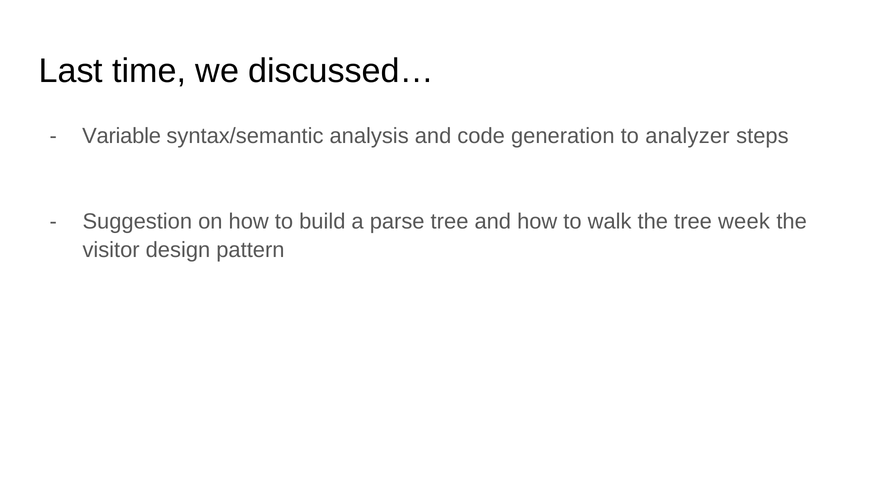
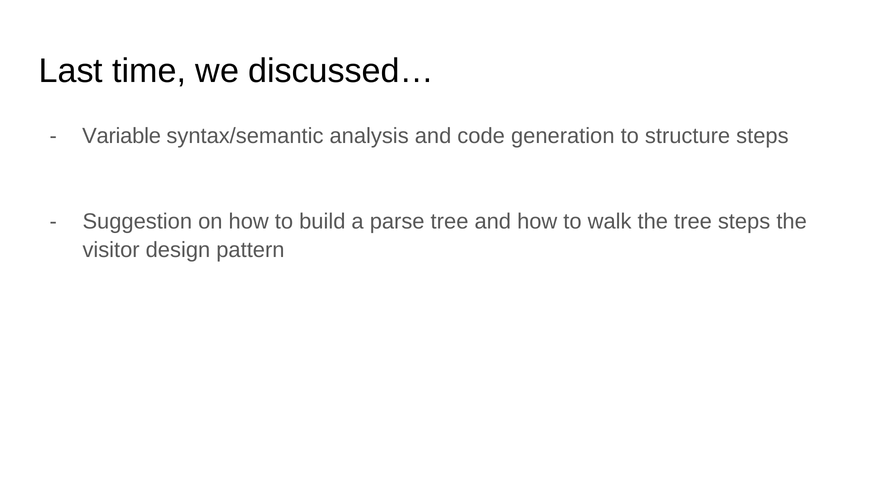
analyzer: analyzer -> structure
tree week: week -> steps
